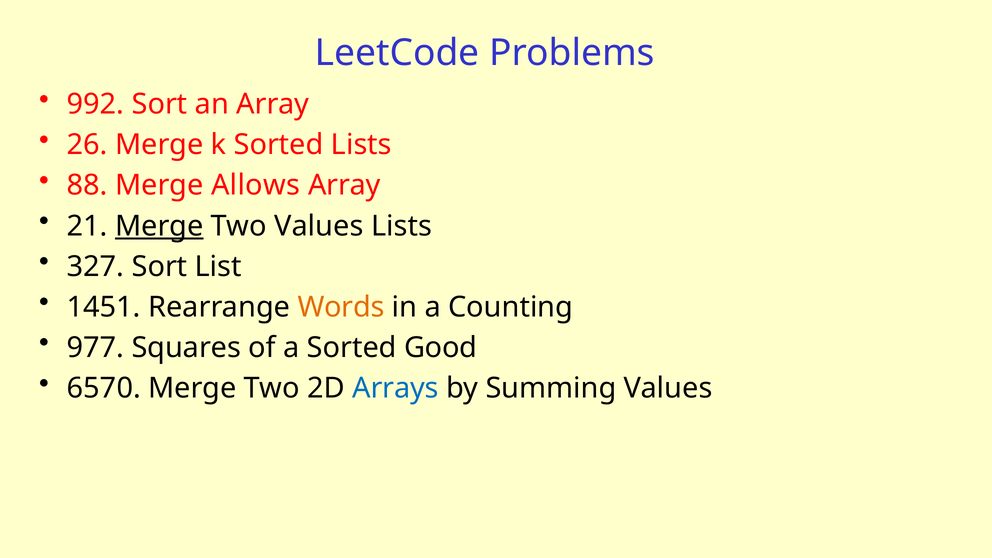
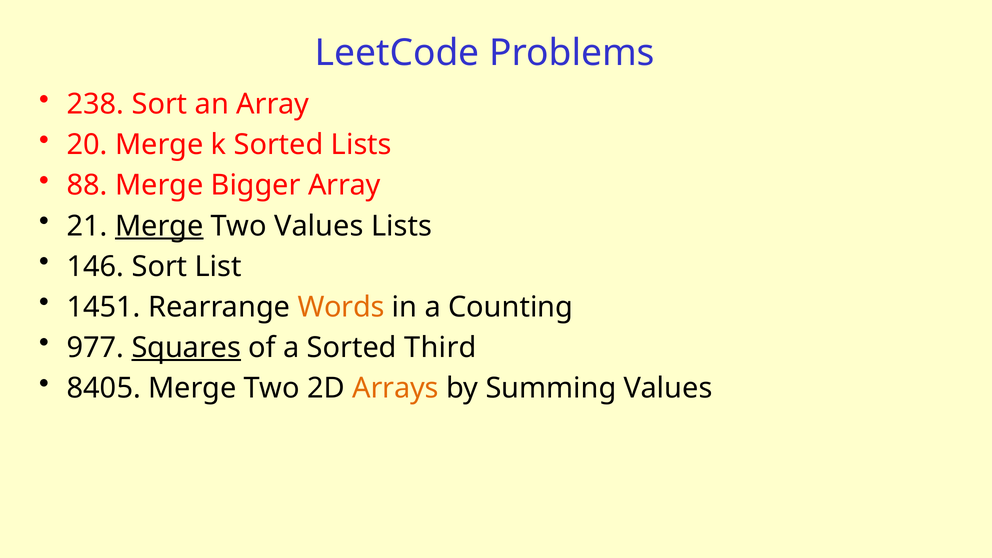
992: 992 -> 238
26: 26 -> 20
Allows: Allows -> Bigger
327: 327 -> 146
Squares underline: none -> present
Good: Good -> Third
6570: 6570 -> 8405
Arrays colour: blue -> orange
